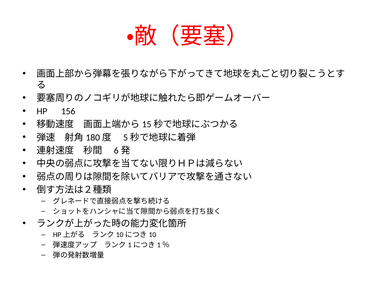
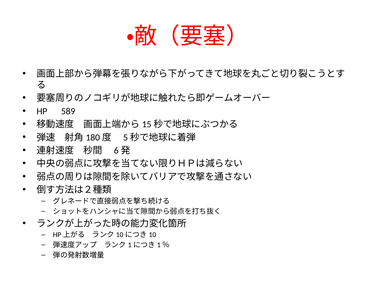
156: 156 -> 589
